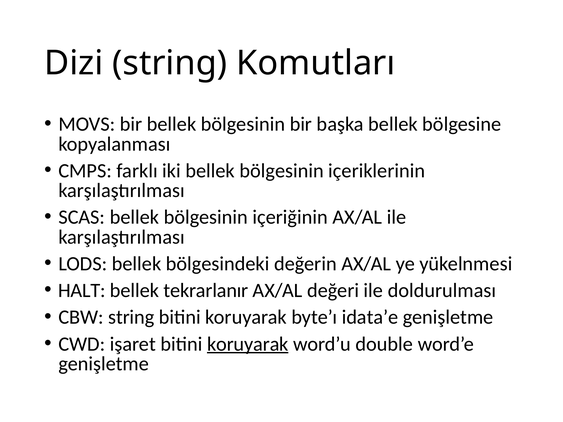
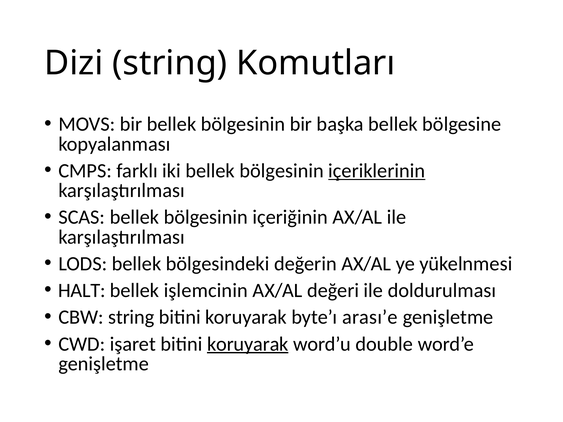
içeriklerinin underline: none -> present
tekrarlanır: tekrarlanır -> işlemcinin
idata’e: idata’e -> arası’e
